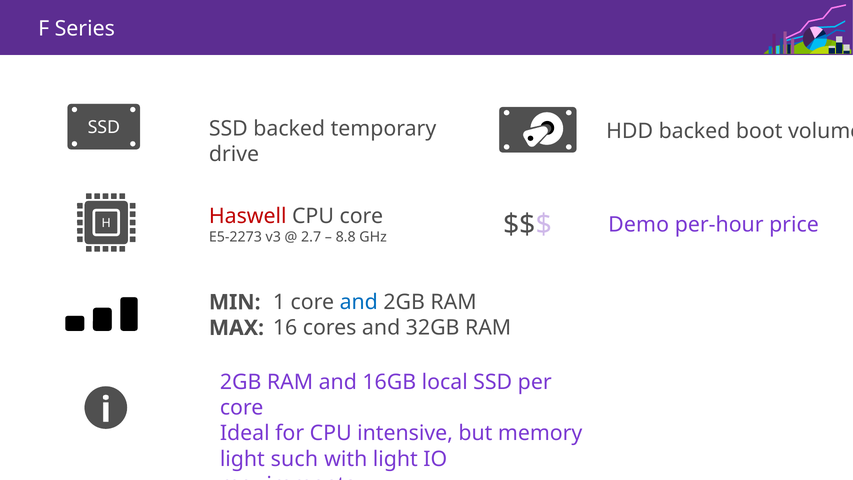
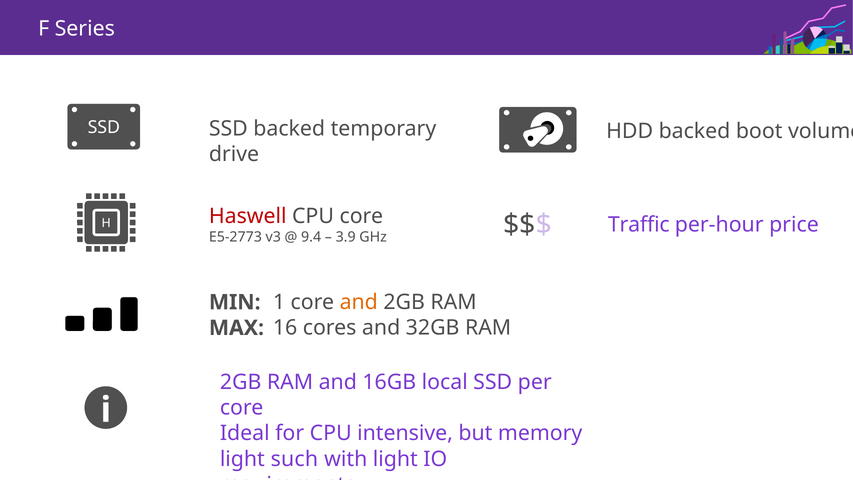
Demo: Demo -> Traffic
E5-2273: E5-2273 -> E5-2773
2.7: 2.7 -> 9.4
8.8: 8.8 -> 3.9
and at (359, 302) colour: blue -> orange
